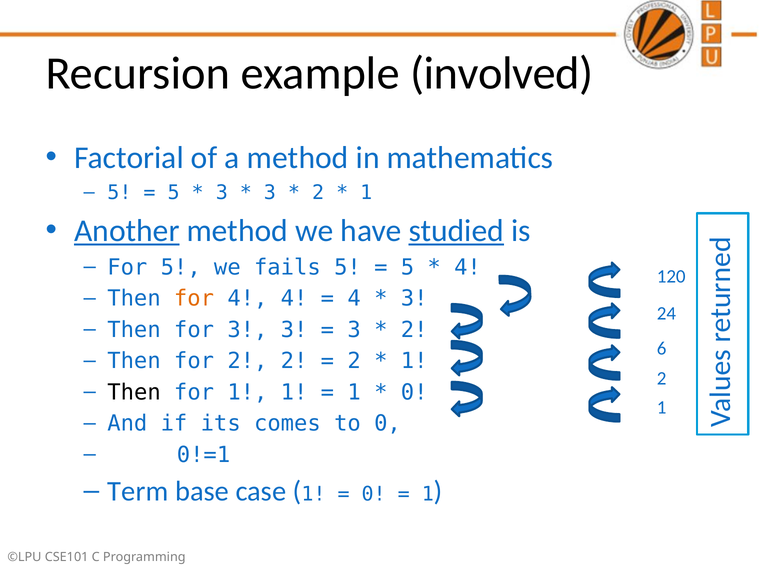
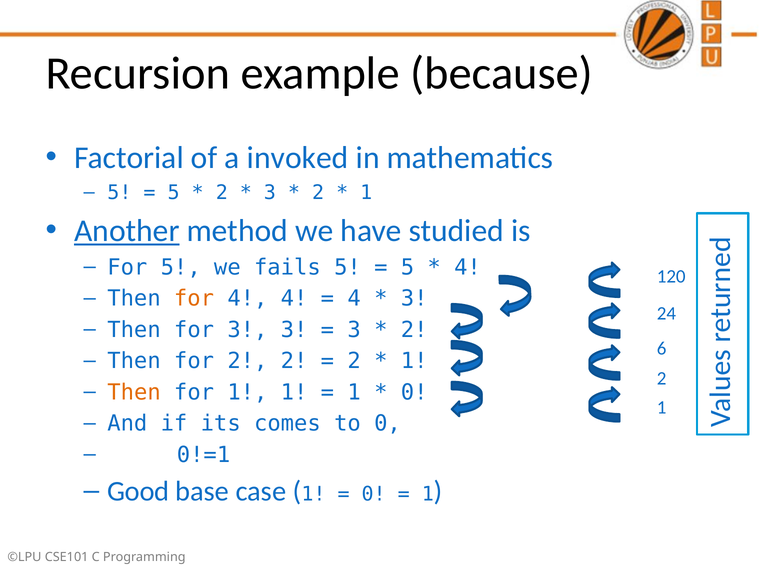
involved: involved -> because
a method: method -> invoked
3 at (222, 192): 3 -> 2
studied underline: present -> none
Then at (134, 392) colour: black -> orange
Term: Term -> Good
